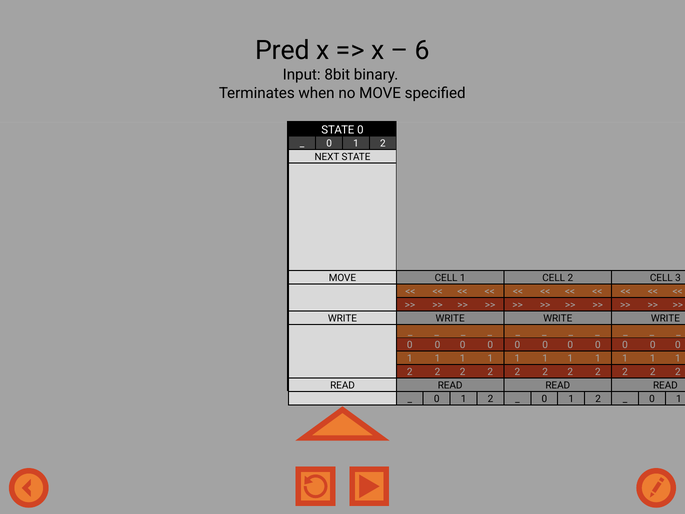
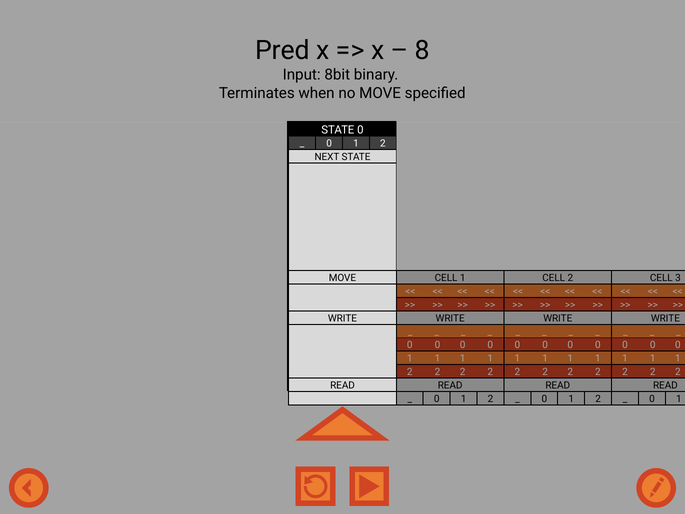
6 at (422, 51): 6 -> 8
